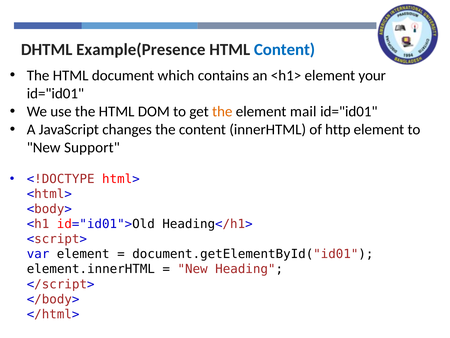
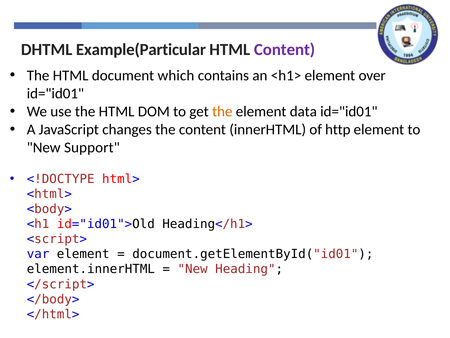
Example(Presence: Example(Presence -> Example(Particular
Content at (285, 50) colour: blue -> purple
your: your -> over
mail: mail -> data
